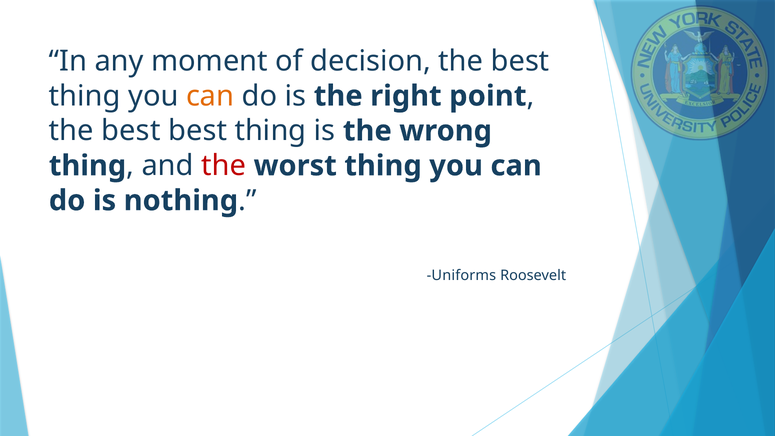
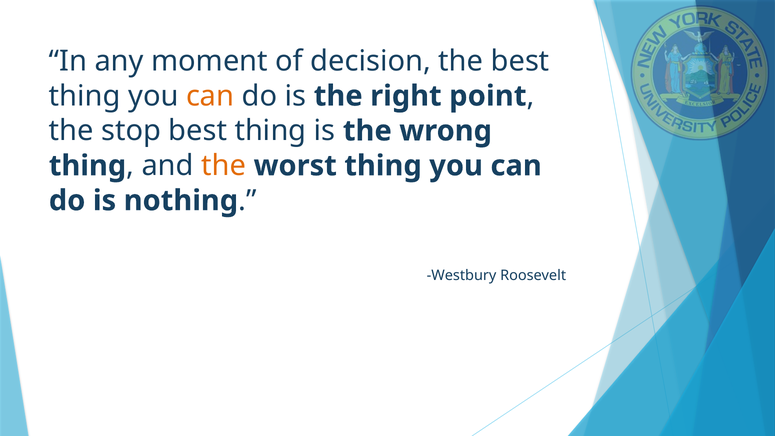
best at (131, 131): best -> stop
the at (224, 166) colour: red -> orange
Uniforms: Uniforms -> Westbury
